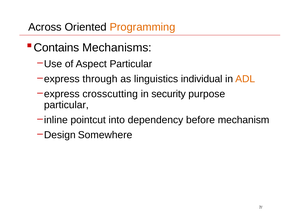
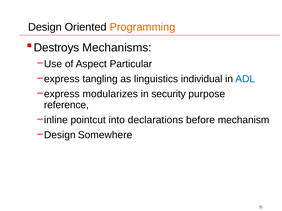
Across at (45, 27): Across -> Design
Contains: Contains -> Destroys
through: through -> tangling
ADL colour: orange -> blue
crosscutting: crosscutting -> modularizes
particular at (66, 105): particular -> reference
dependency: dependency -> declarations
